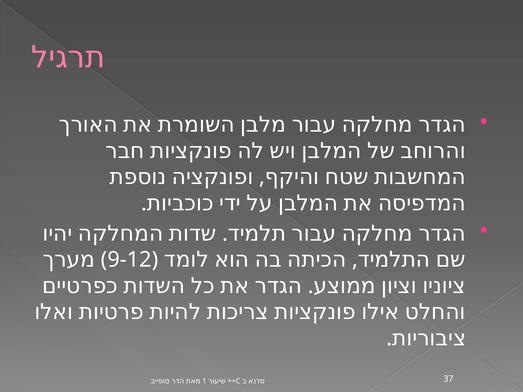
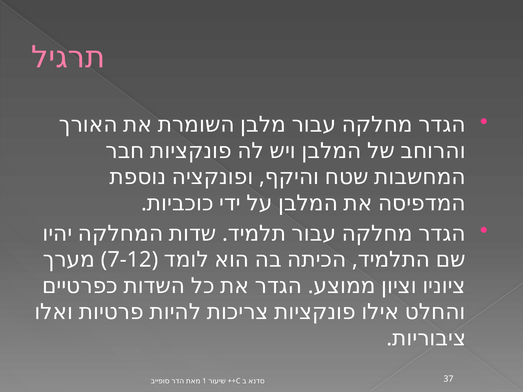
9-12: 9-12 -> 7-12
